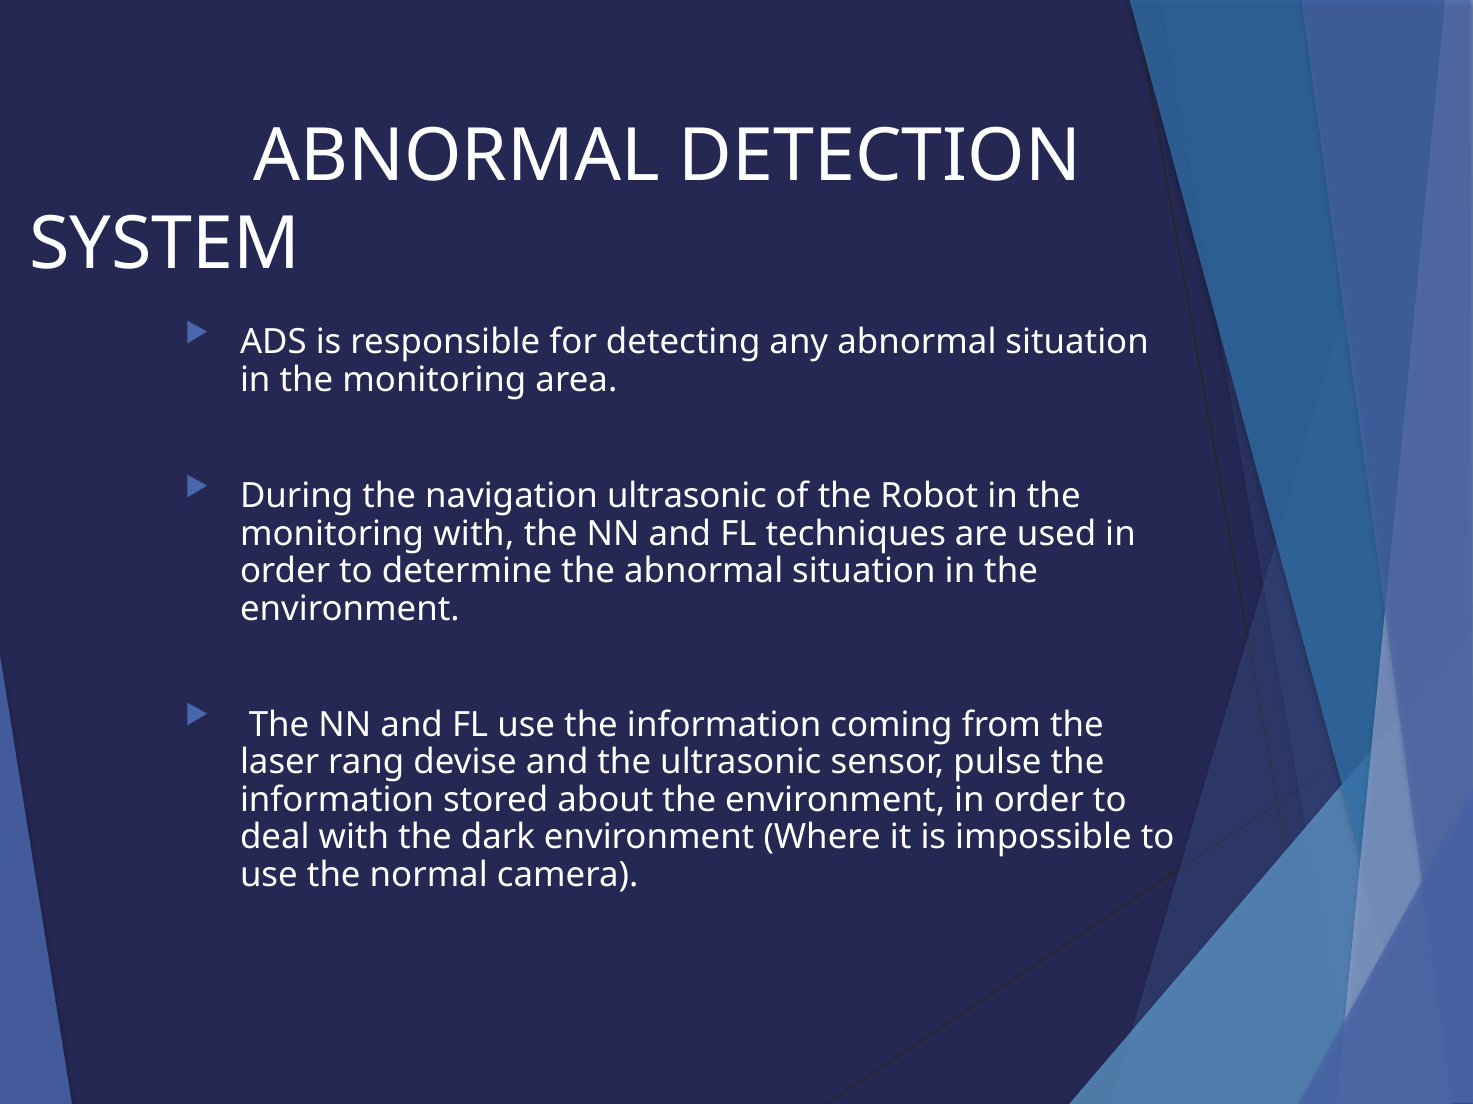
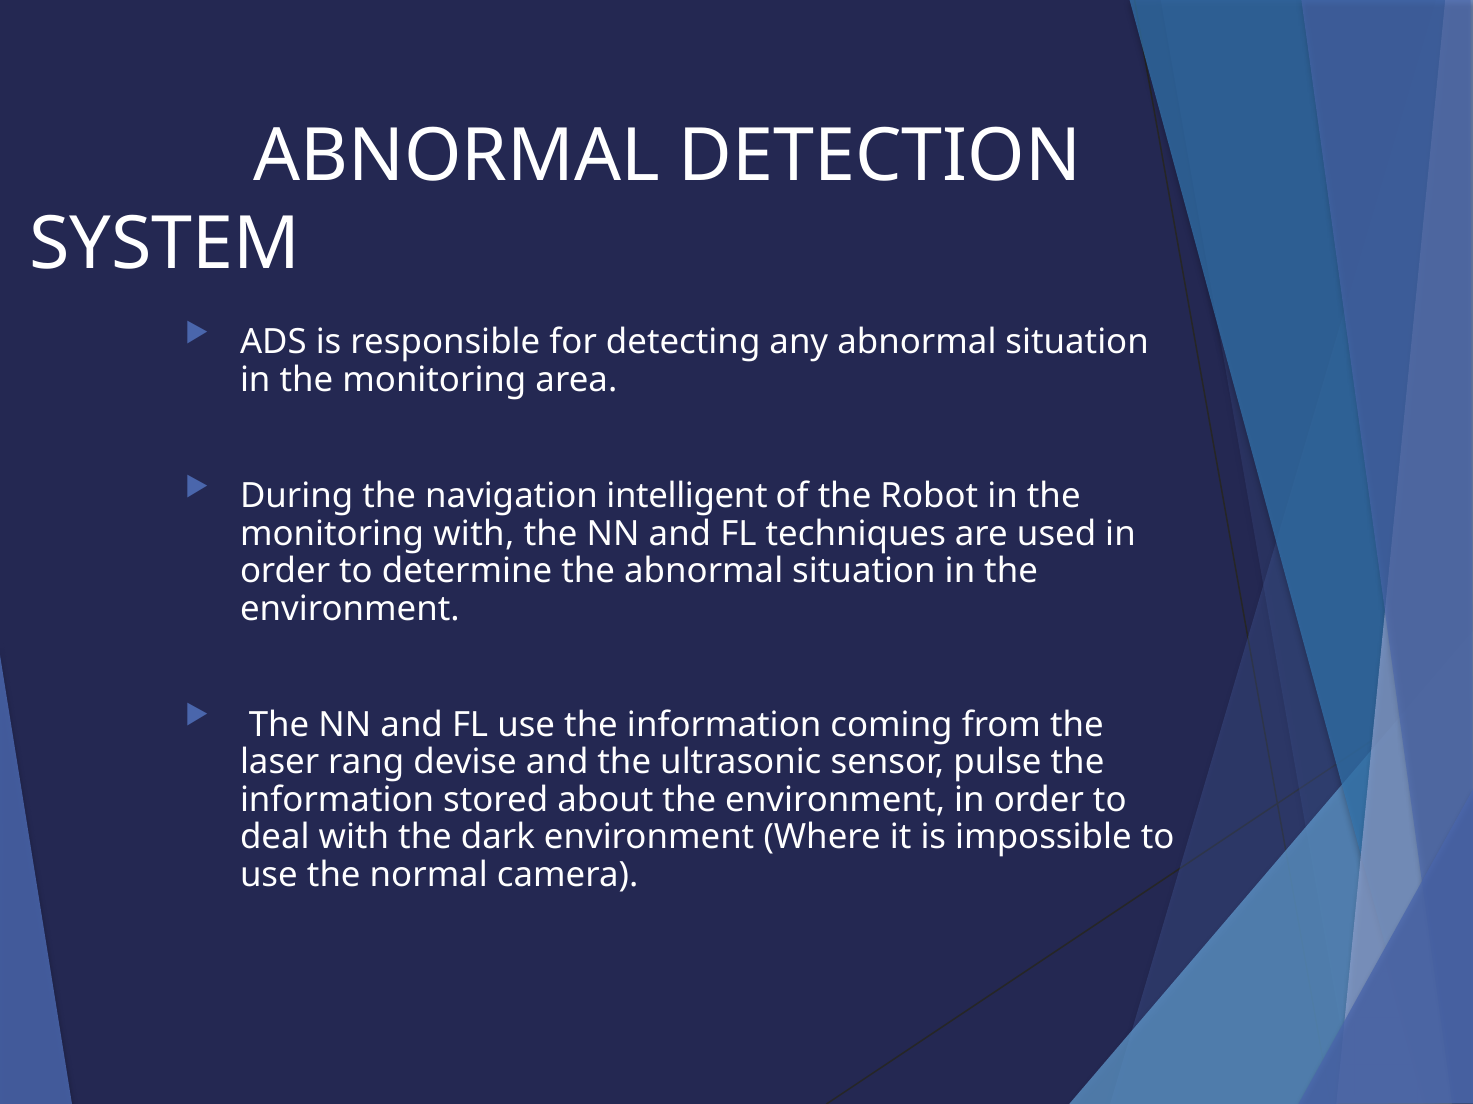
navigation ultrasonic: ultrasonic -> intelligent
